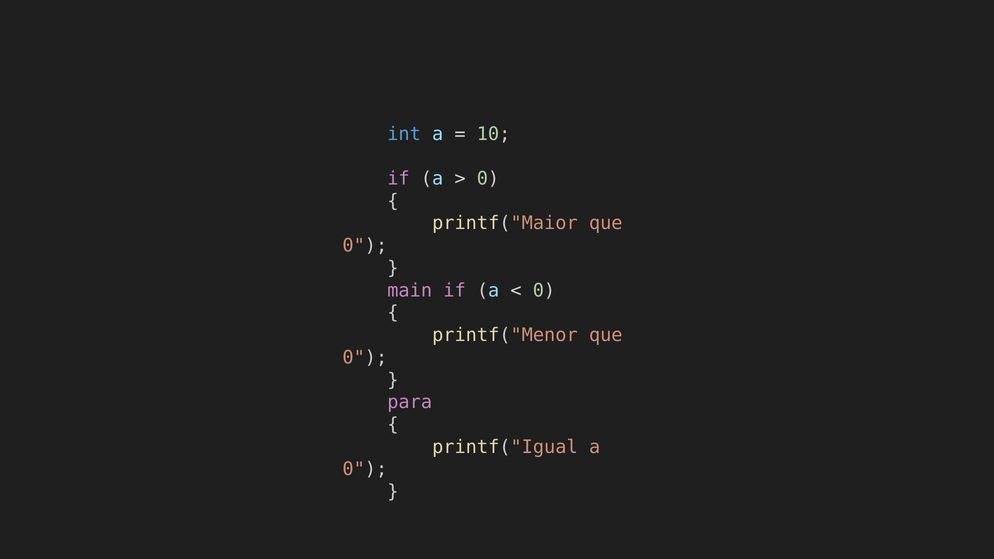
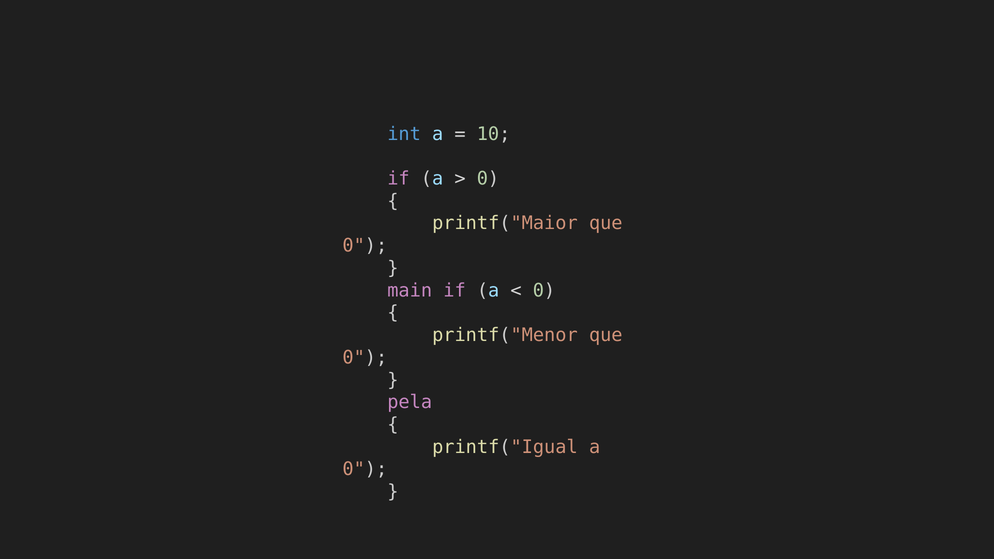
para: para -> pela
